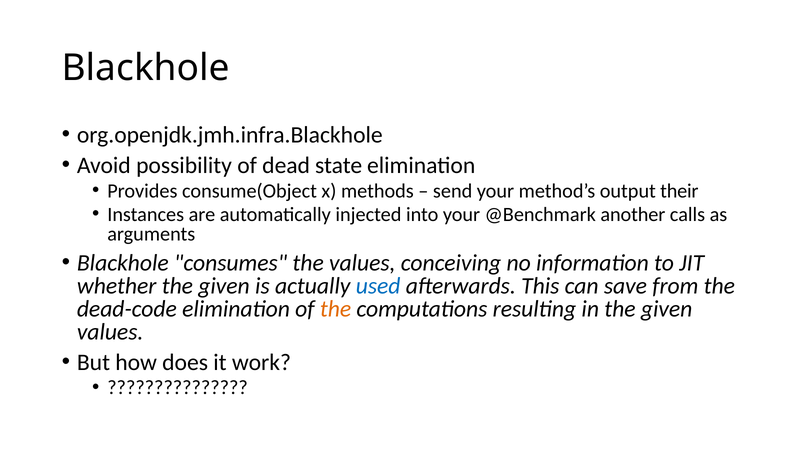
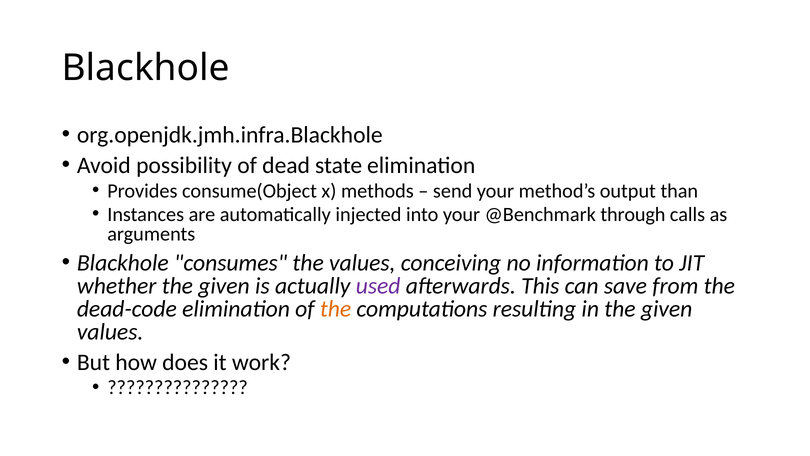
their: their -> than
another: another -> through
used colour: blue -> purple
